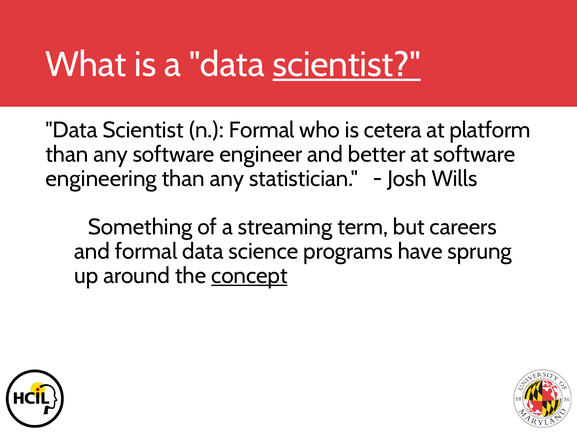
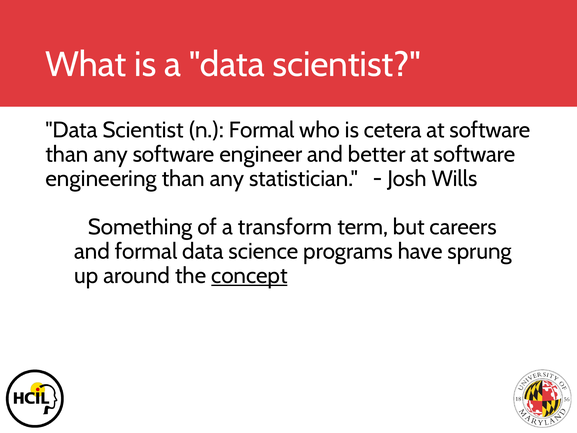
scientist at (347, 65) underline: present -> none
platform at (490, 130): platform -> software
streaming: streaming -> transform
